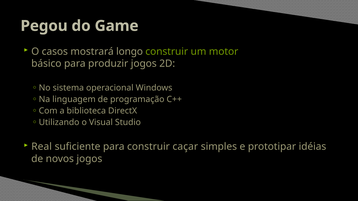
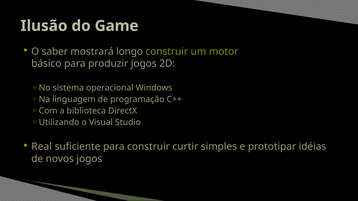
Pegou: Pegou -> Ilusão
casos: casos -> saber
caçar: caçar -> curtir
